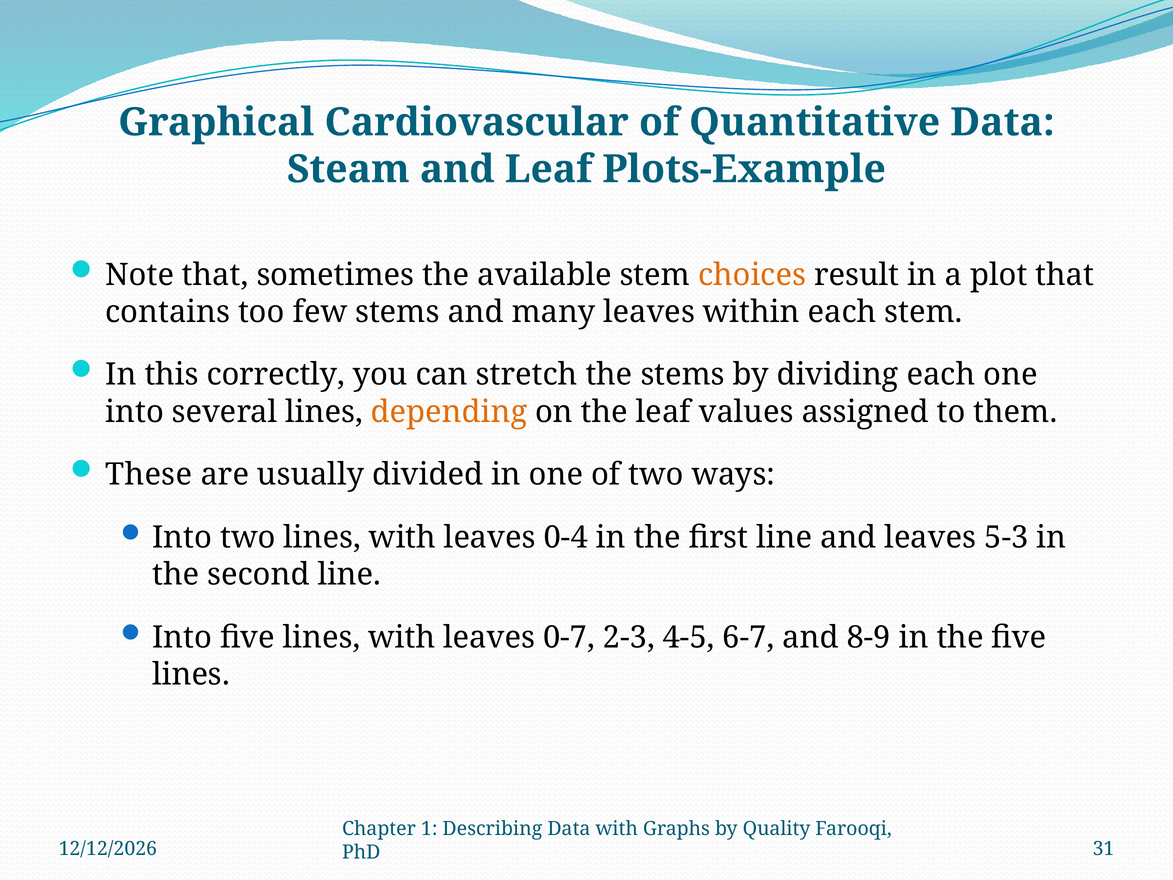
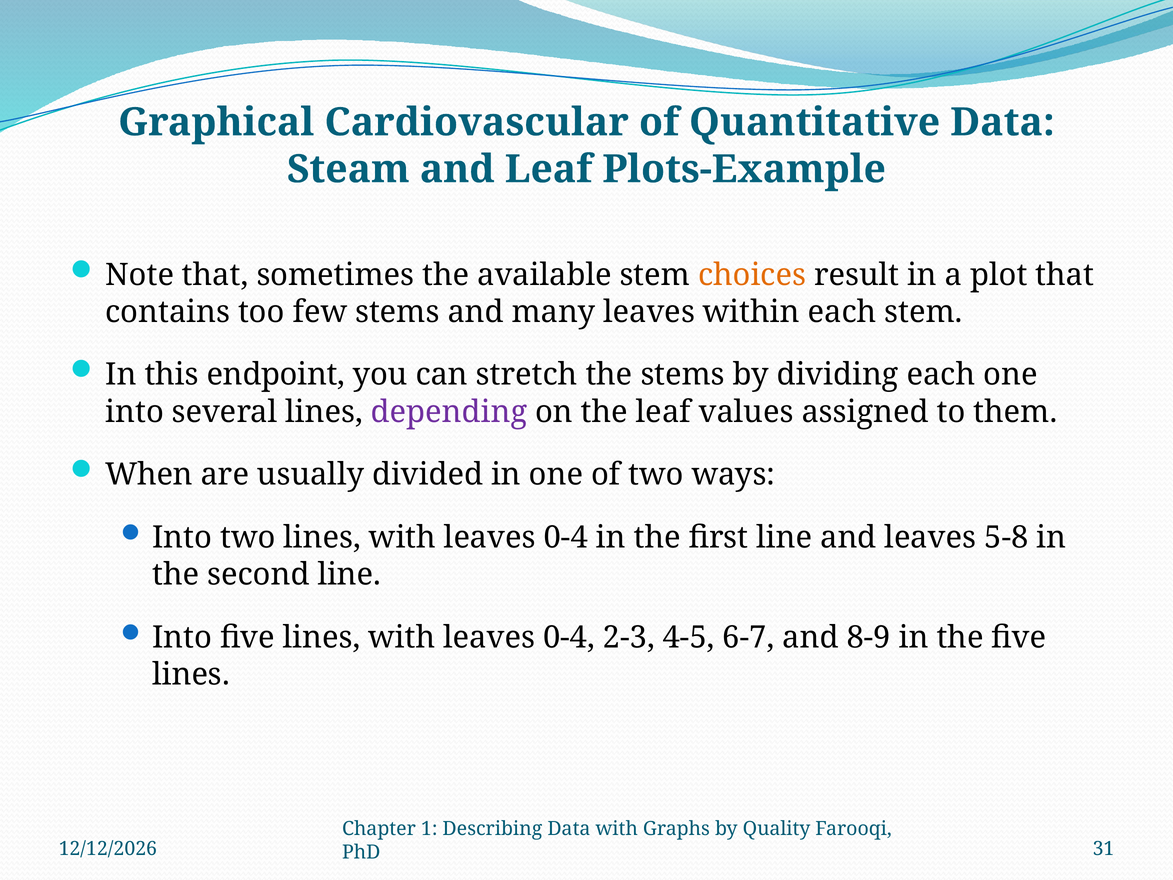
correctly: correctly -> endpoint
depending colour: orange -> purple
These: These -> When
5-3: 5-3 -> 5-8
0-7 at (569, 637): 0-7 -> 0-4
